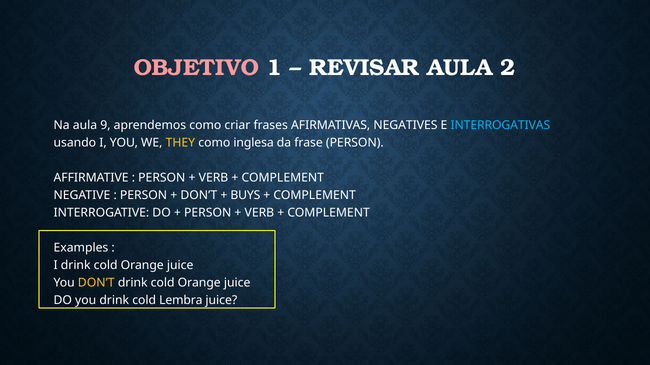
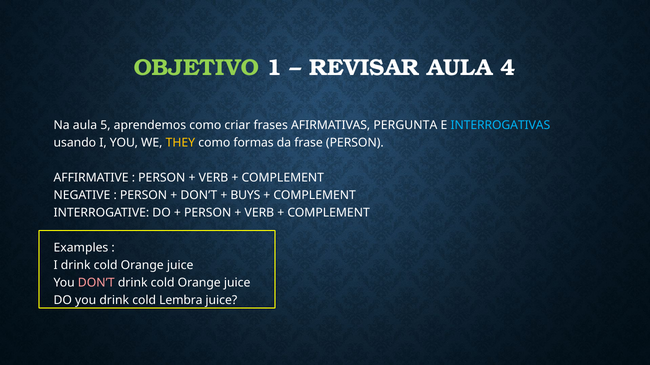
OBJETIVO colour: pink -> light green
2: 2 -> 4
9: 9 -> 5
NEGATIVES: NEGATIVES -> PERGUNTA
inglesa: inglesa -> formas
DON’T at (96, 283) colour: yellow -> pink
